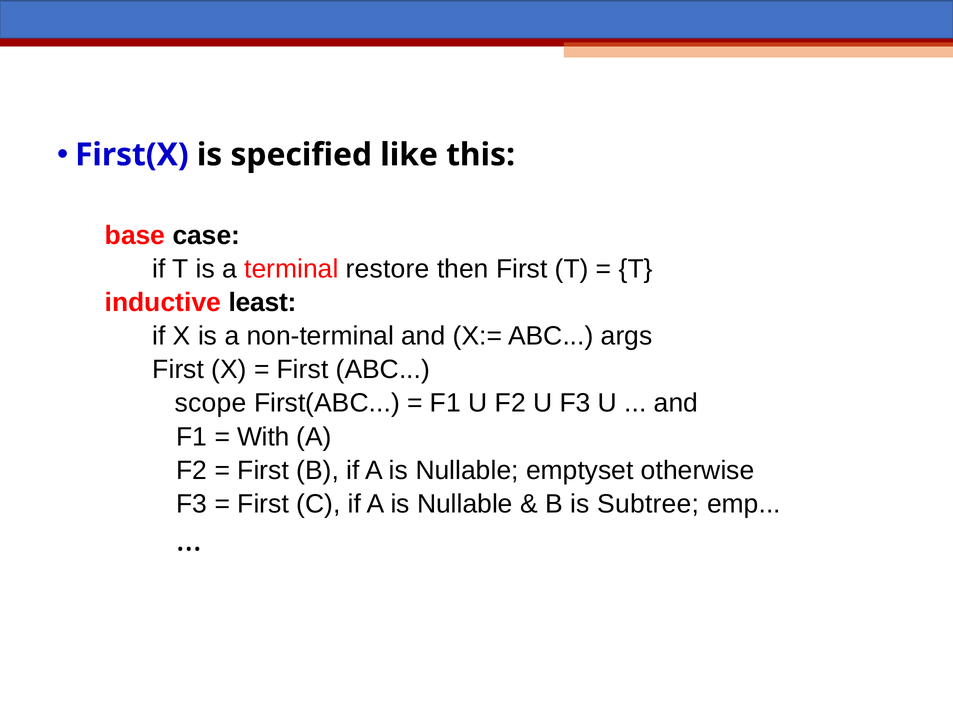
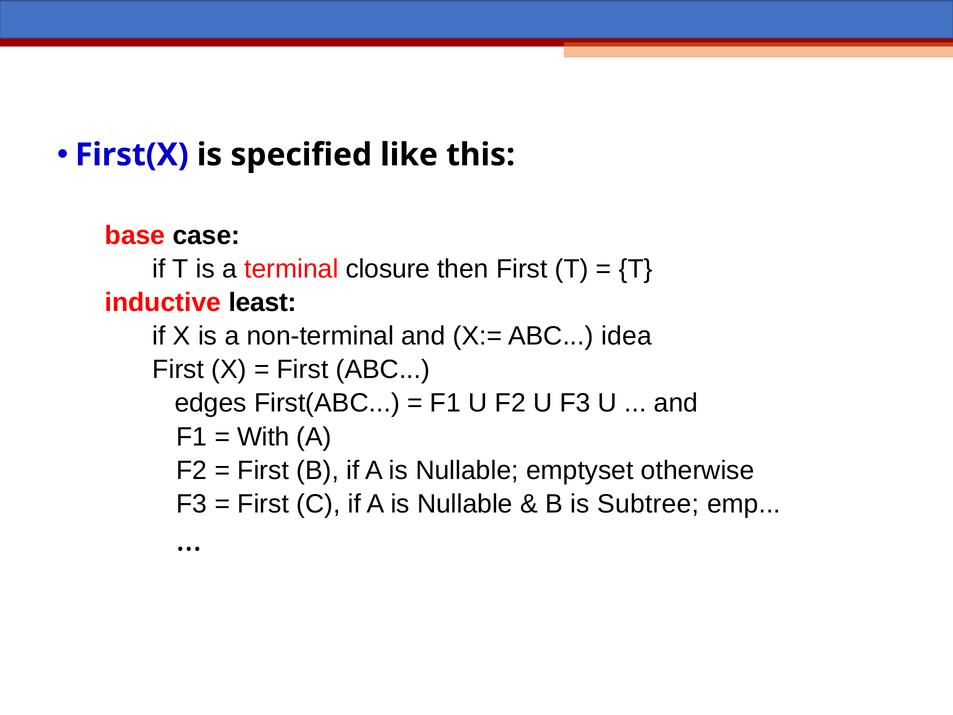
restore: restore -> closure
args: args -> idea
scope: scope -> edges
